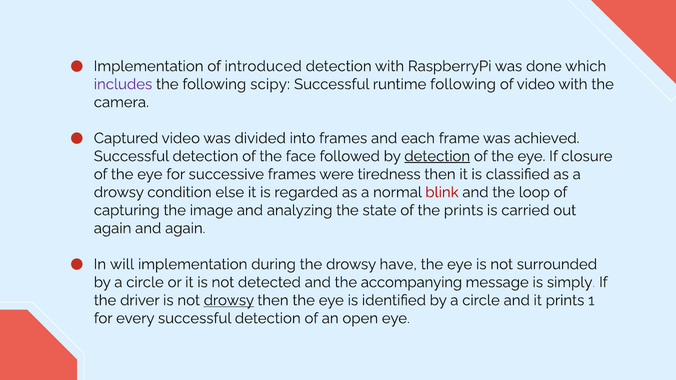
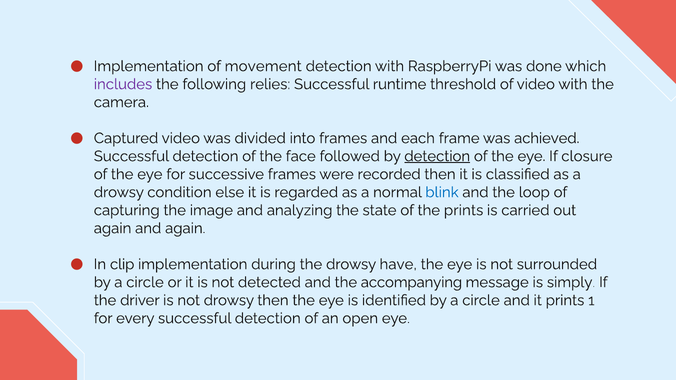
introduced: introduced -> movement
scipy: scipy -> relies
runtime following: following -> threshold
tiredness: tiredness -> recorded
blink colour: red -> blue
will: will -> clip
drowsy at (229, 300) underline: present -> none
